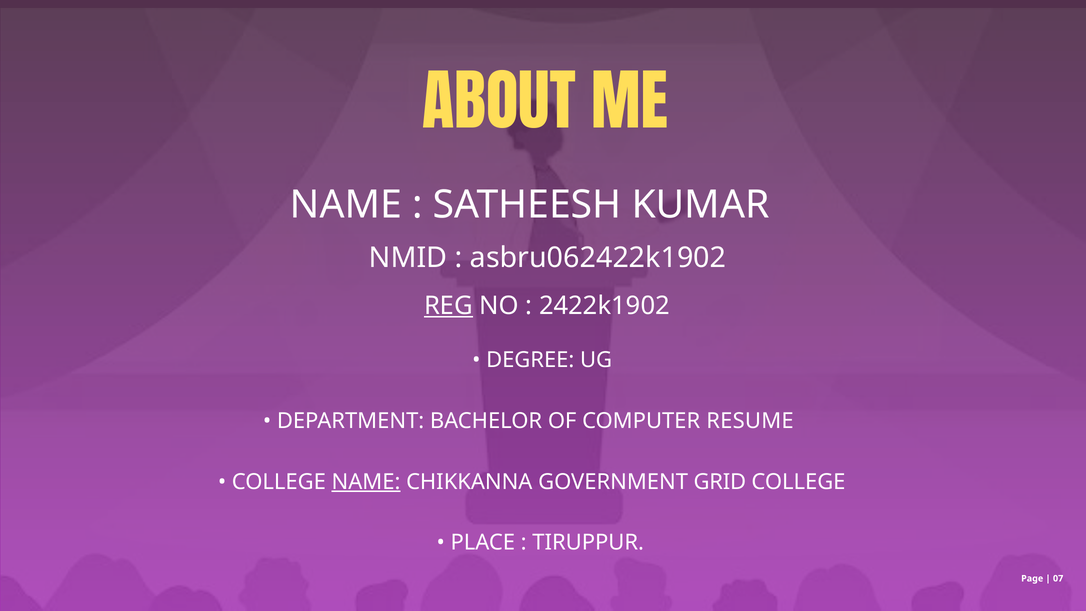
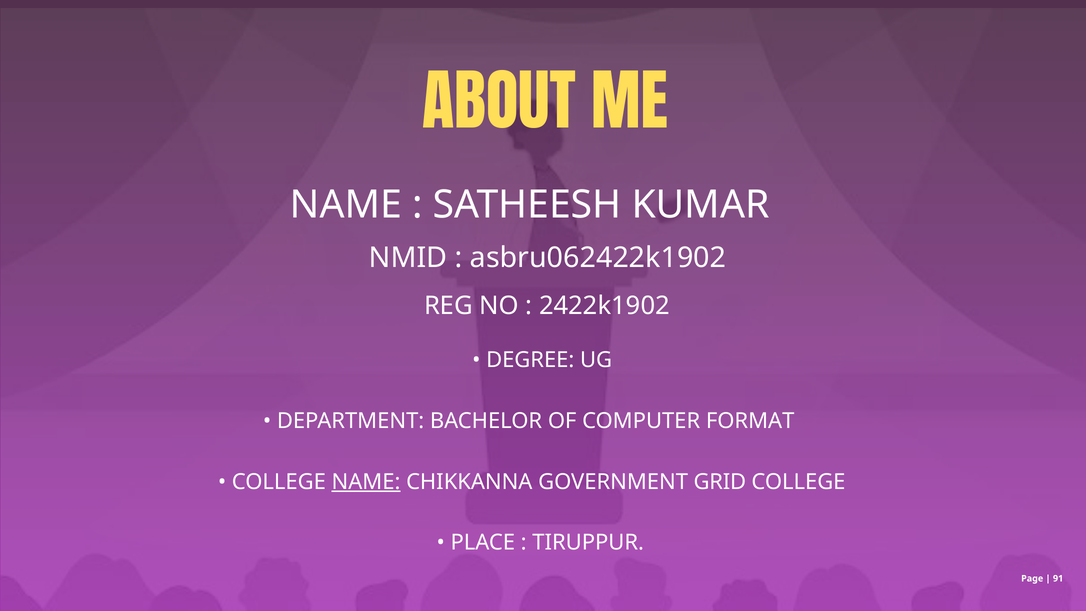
REG underline: present -> none
RESUME: RESUME -> FORMAT
07: 07 -> 91
